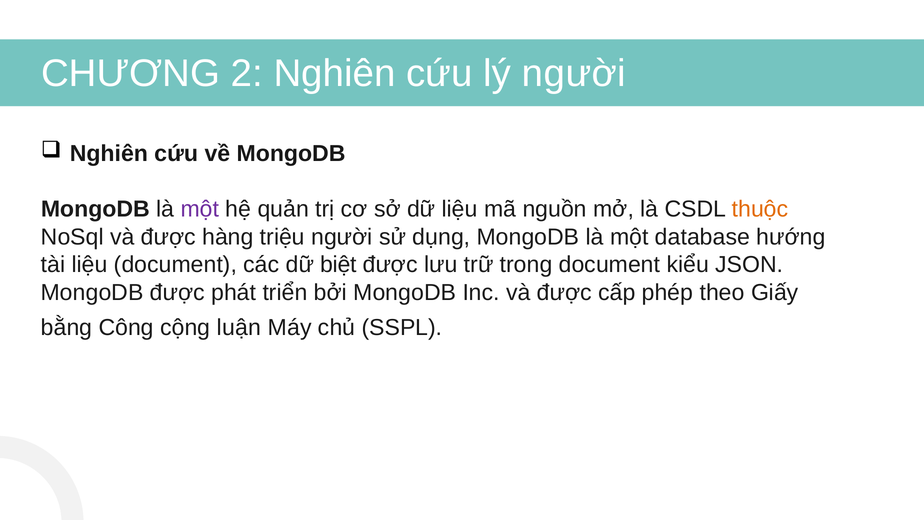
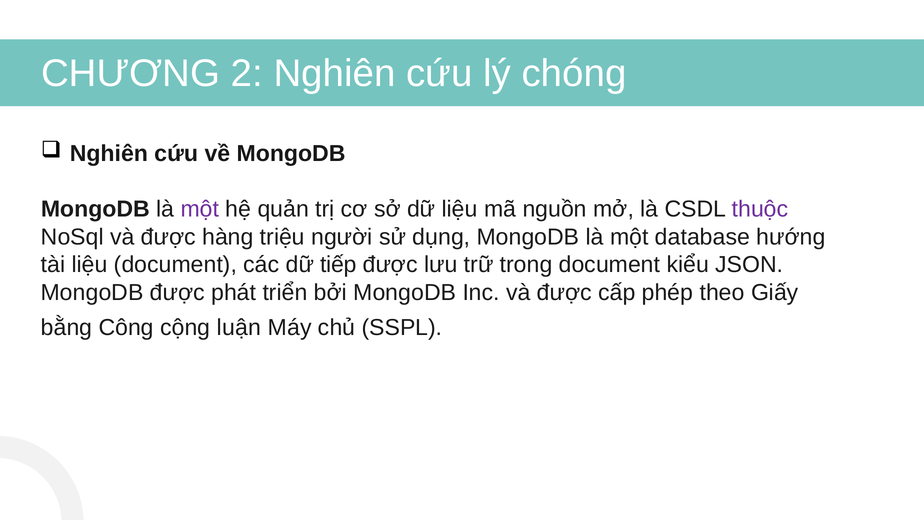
lý người: người -> chóng
thuộc colour: orange -> purple
biệt: biệt -> tiếp
